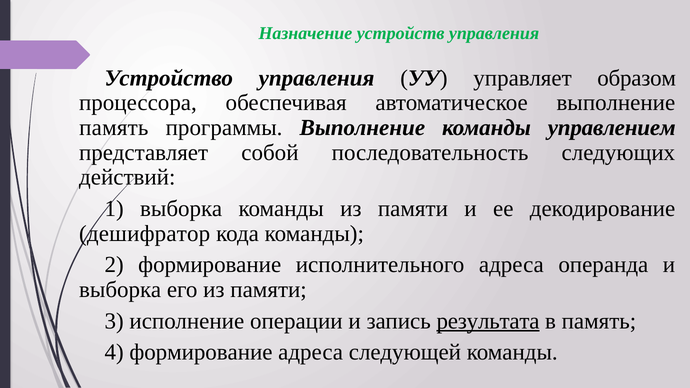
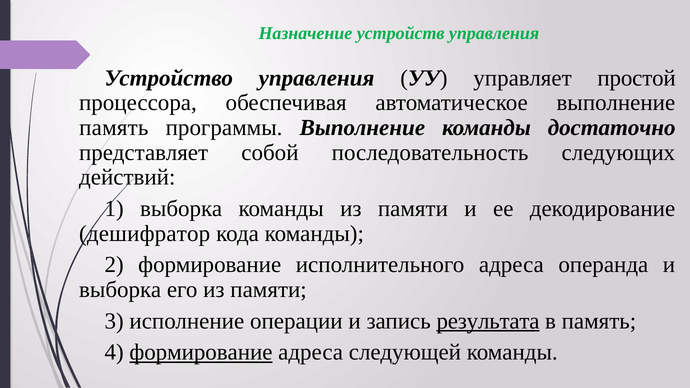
образом: образом -> простой
управлением: управлением -> достаточно
формирование at (201, 352) underline: none -> present
